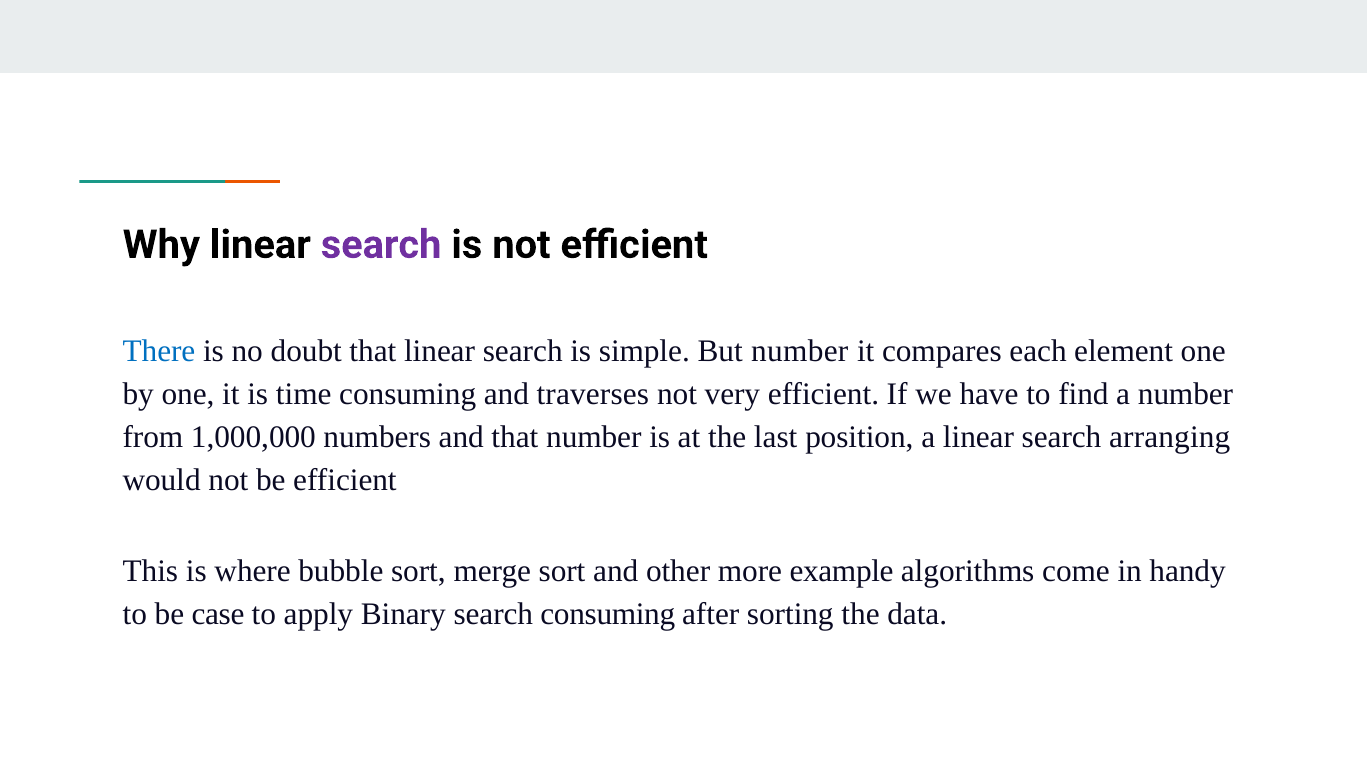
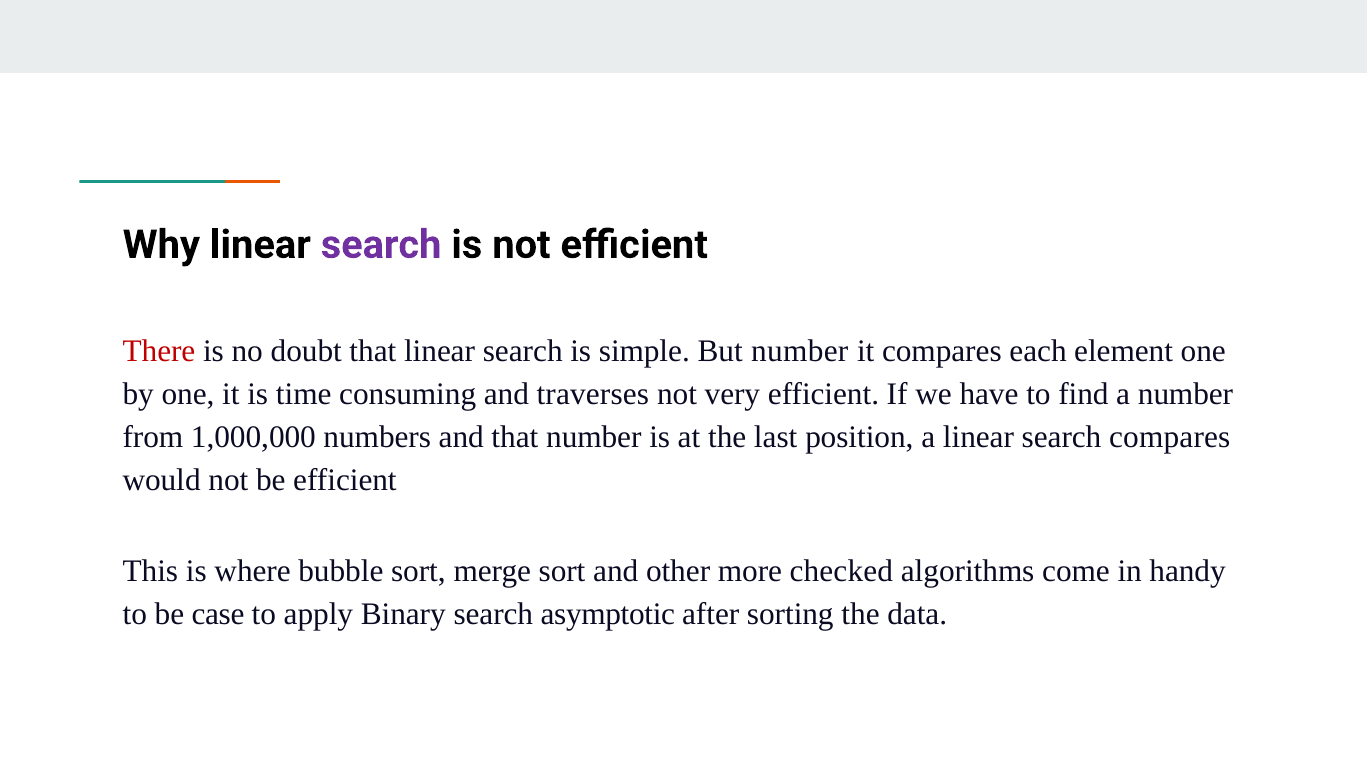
There colour: blue -> red
search arranging: arranging -> compares
example: example -> checked
search consuming: consuming -> asymptotic
